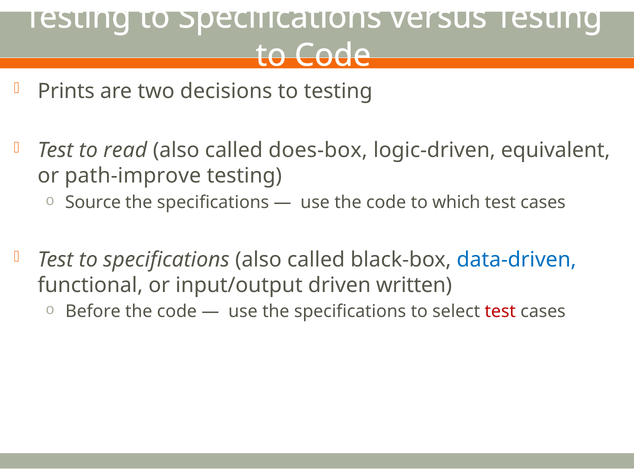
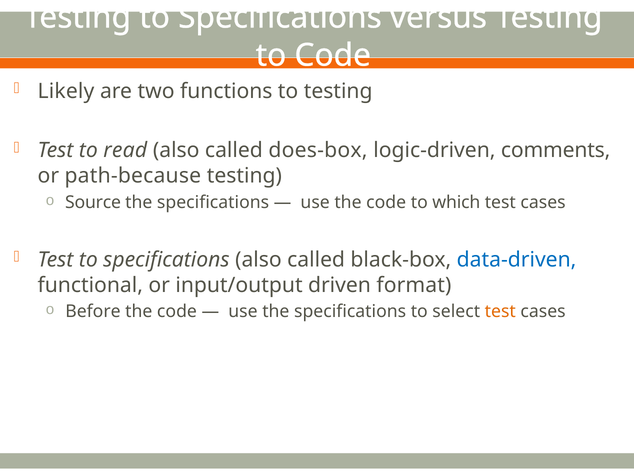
Prints: Prints -> Likely
decisions: decisions -> functions
equivalent: equivalent -> comments
path-improve: path-improve -> path-because
written: written -> format
test at (500, 311) colour: red -> orange
